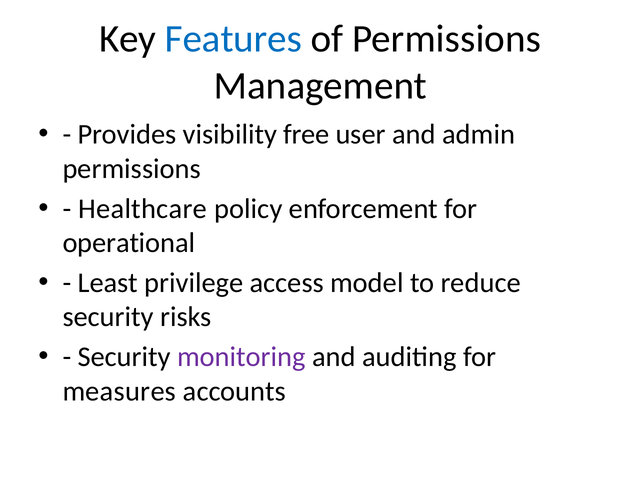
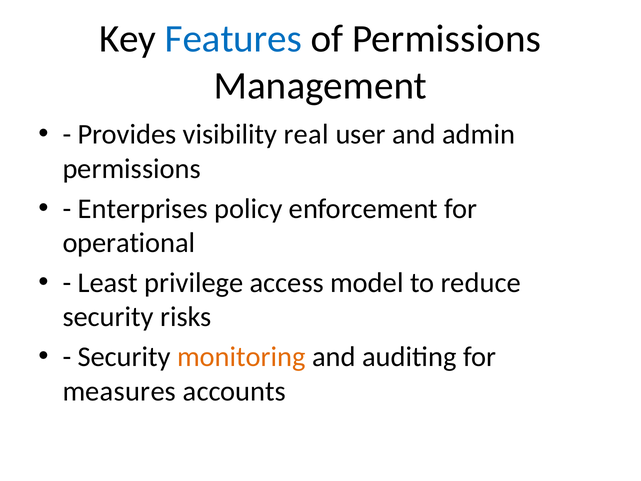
free: free -> real
Healthcare: Healthcare -> Enterprises
monitoring colour: purple -> orange
